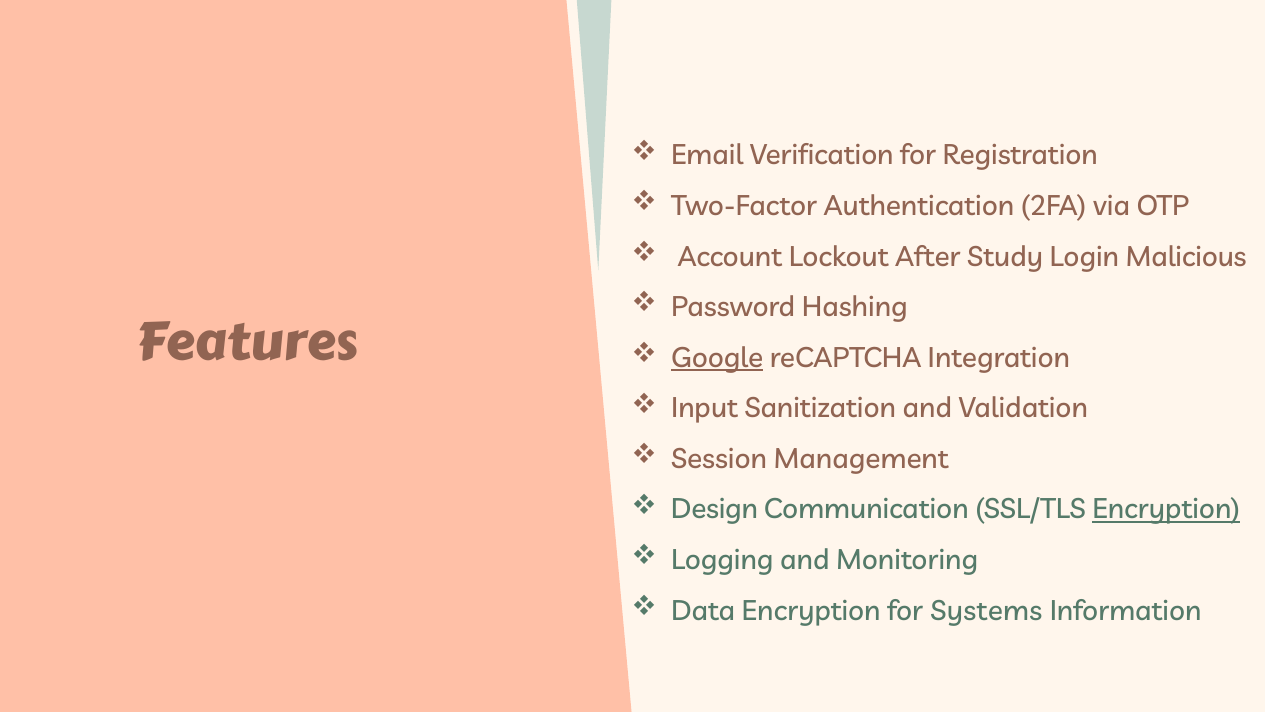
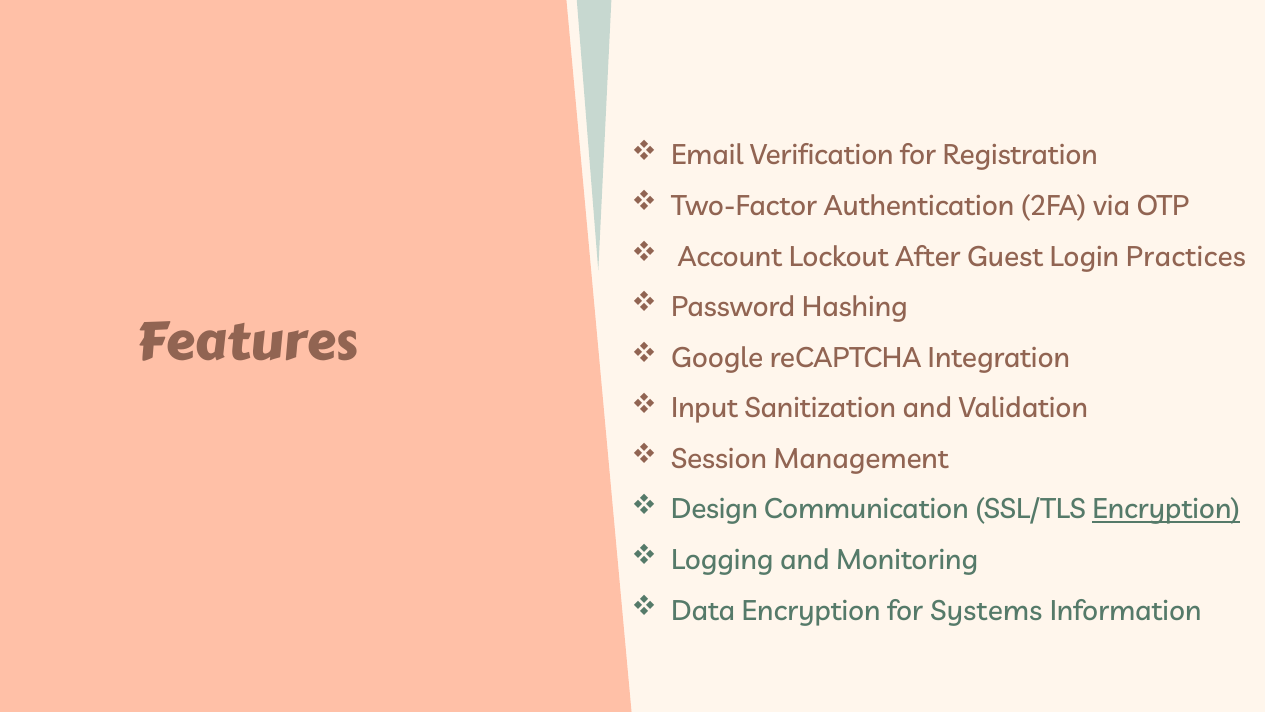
Study: Study -> Guest
Malicious: Malicious -> Practices
Google underline: present -> none
